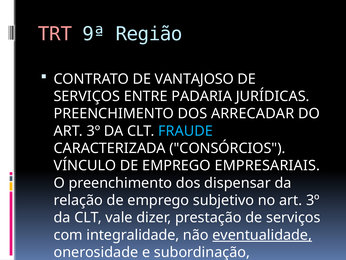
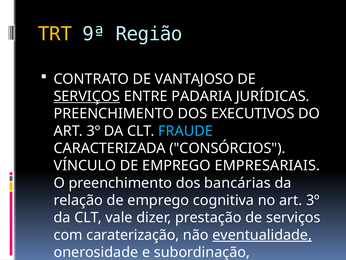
TRT colour: pink -> yellow
SERVIÇOS at (87, 96) underline: none -> present
ARRECADAR: ARRECADAR -> EXECUTIVOS
dispensar: dispensar -> bancárias
subjetivo: subjetivo -> cognitiva
integralidade: integralidade -> caraterização
